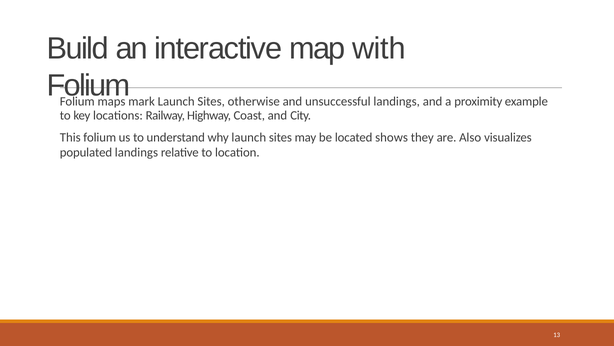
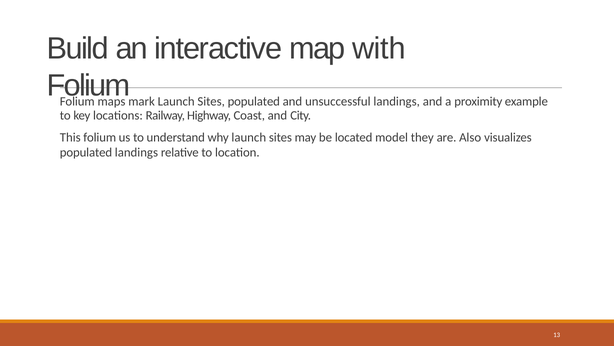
Sites otherwise: otherwise -> populated
shows: shows -> model
